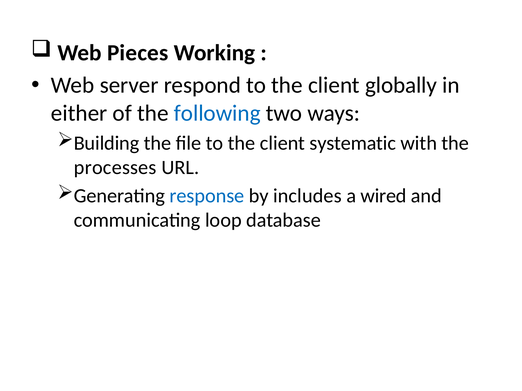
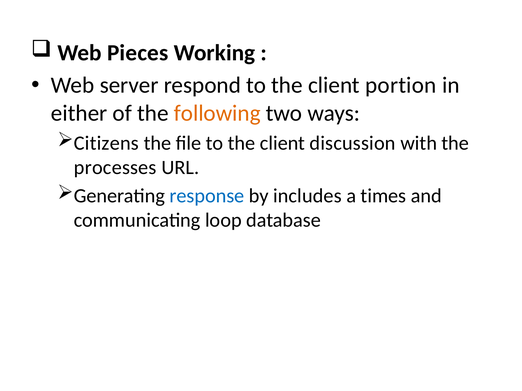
globally: globally -> portion
following colour: blue -> orange
Building: Building -> Citizens
systematic: systematic -> discussion
wired: wired -> times
